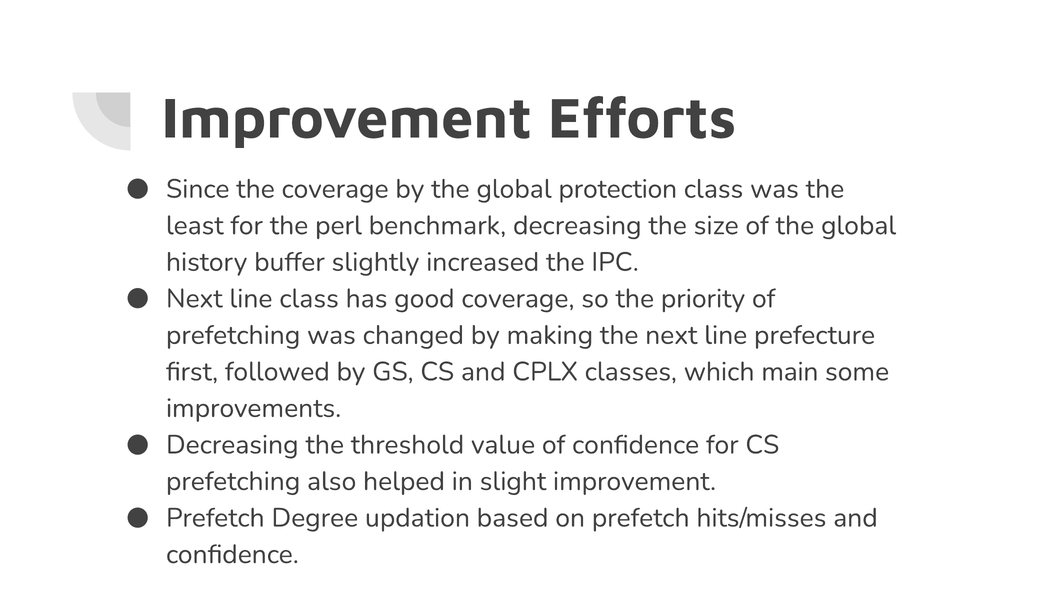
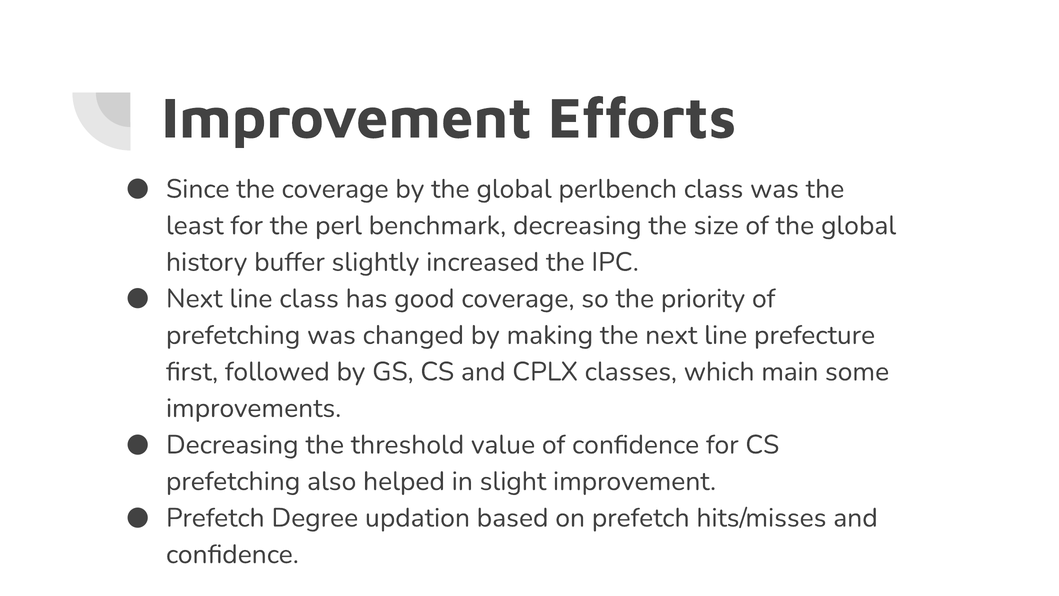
protection: protection -> perlbench
